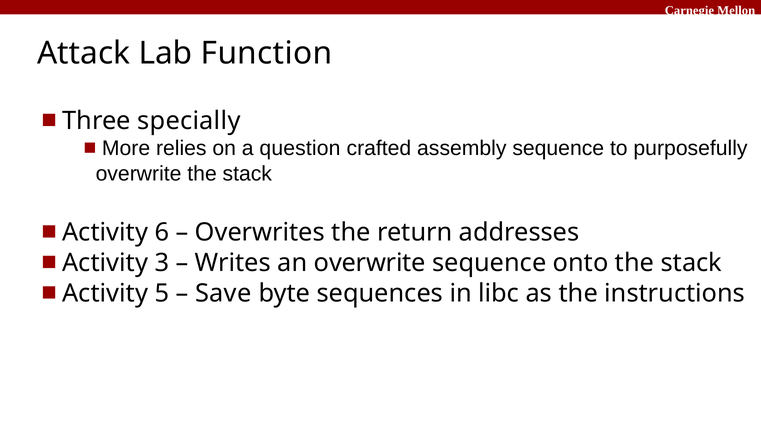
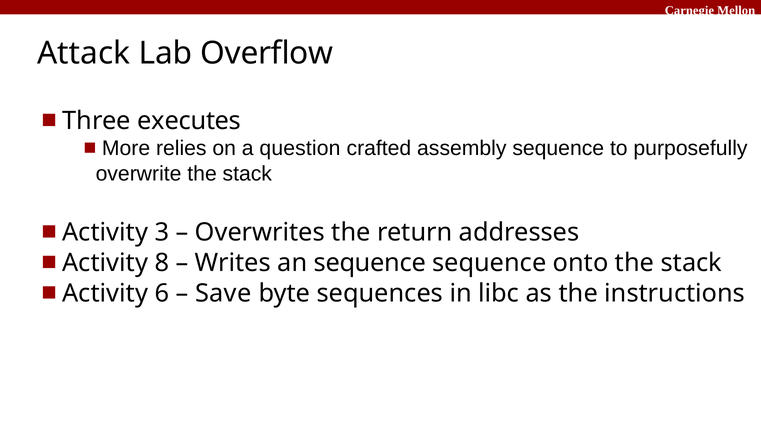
Function: Function -> Overflow
specially: specially -> executes
6: 6 -> 3
3: 3 -> 8
an overwrite: overwrite -> sequence
5: 5 -> 6
